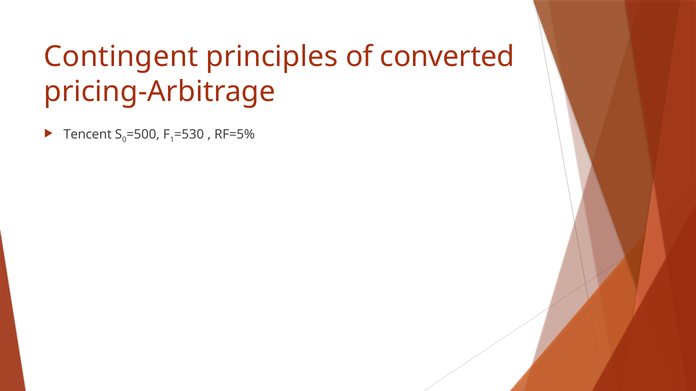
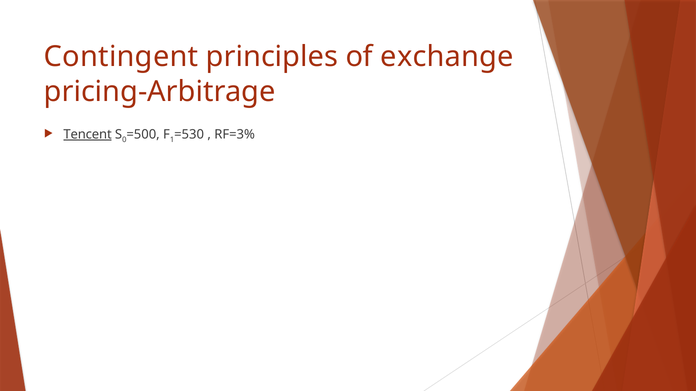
converted: converted -> exchange
Tencent underline: none -> present
RF=5%: RF=5% -> RF=3%
